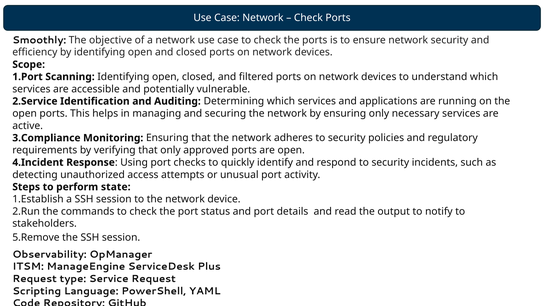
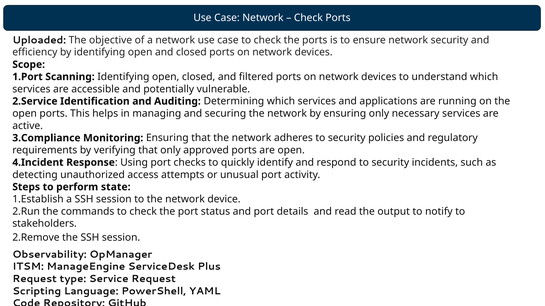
Smoothly: Smoothly -> Uploaded
5.Remove: 5.Remove -> 2.Remove
